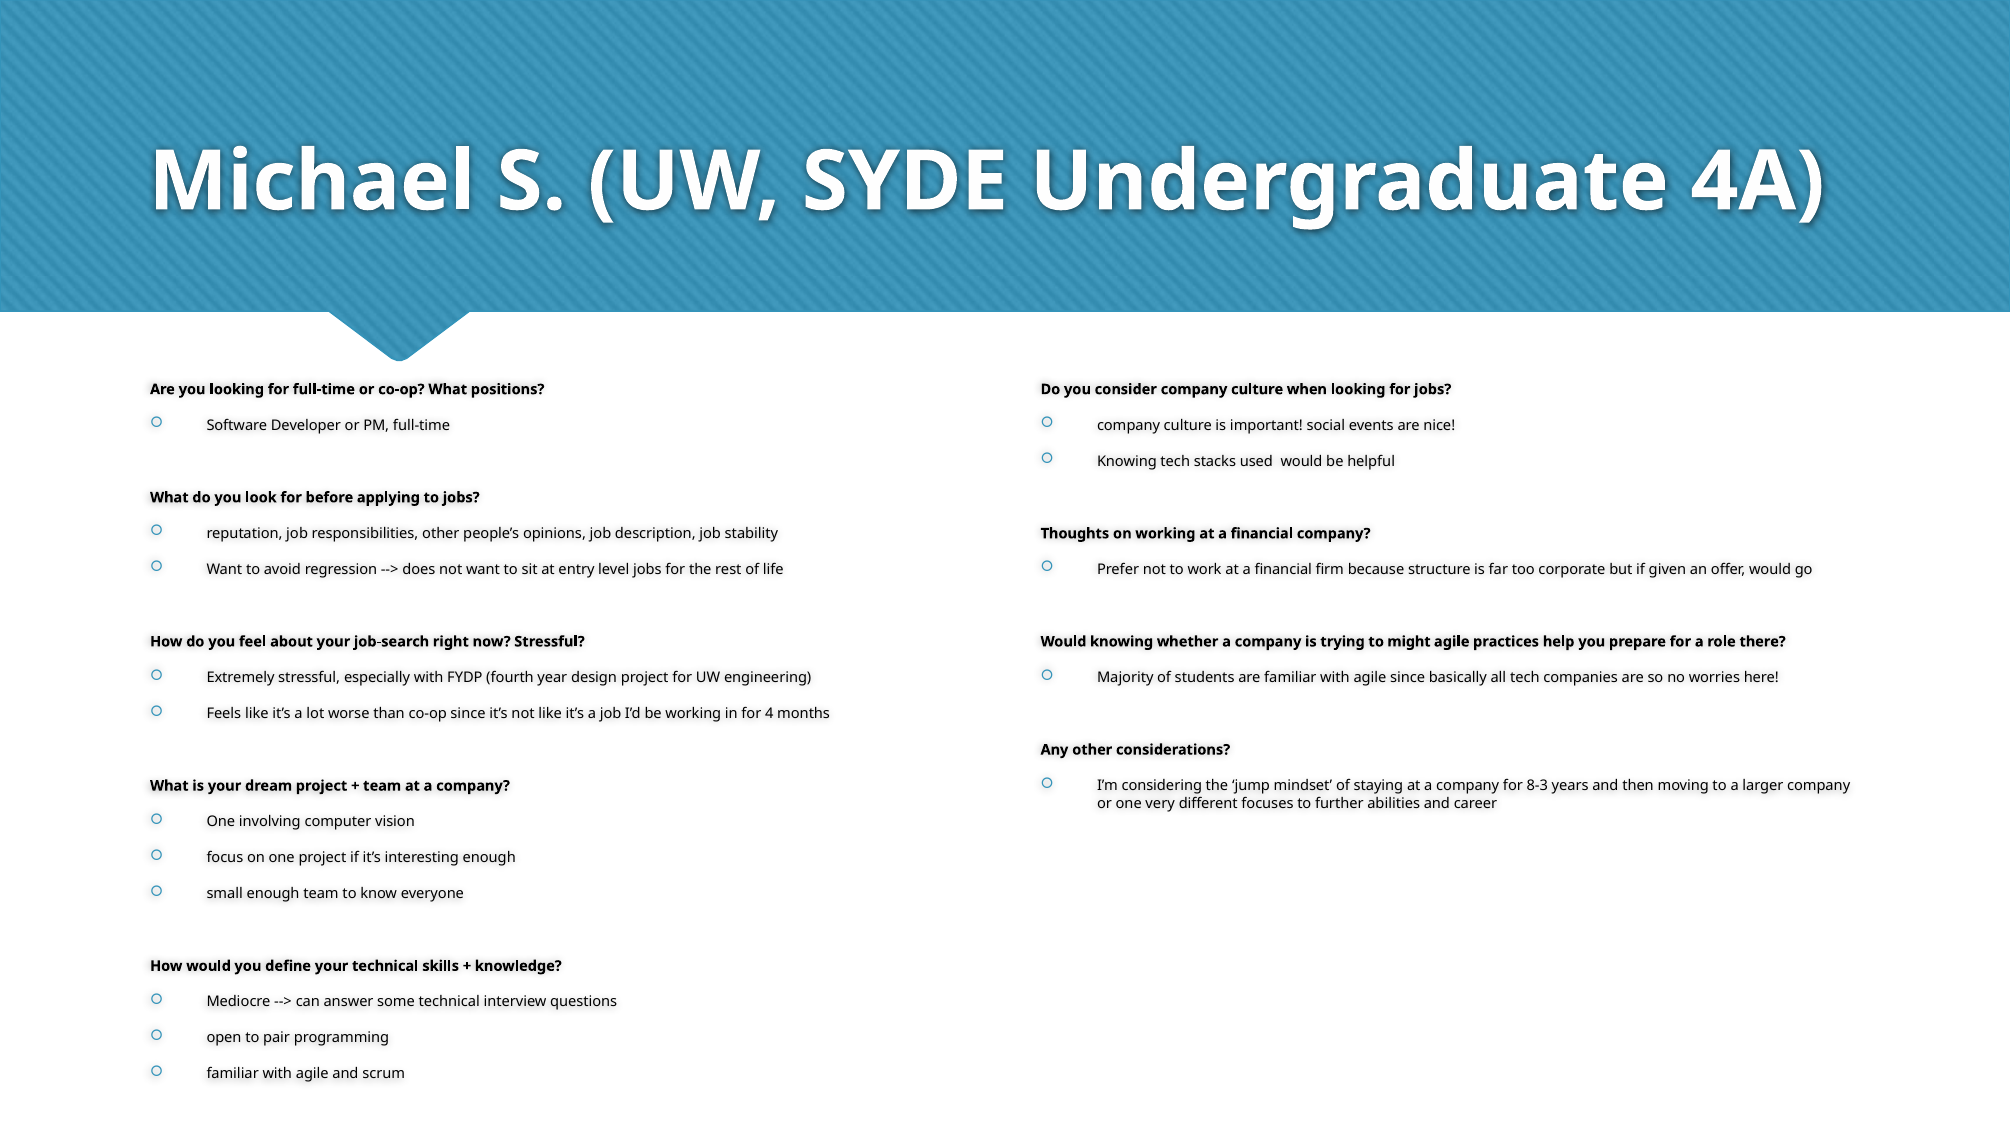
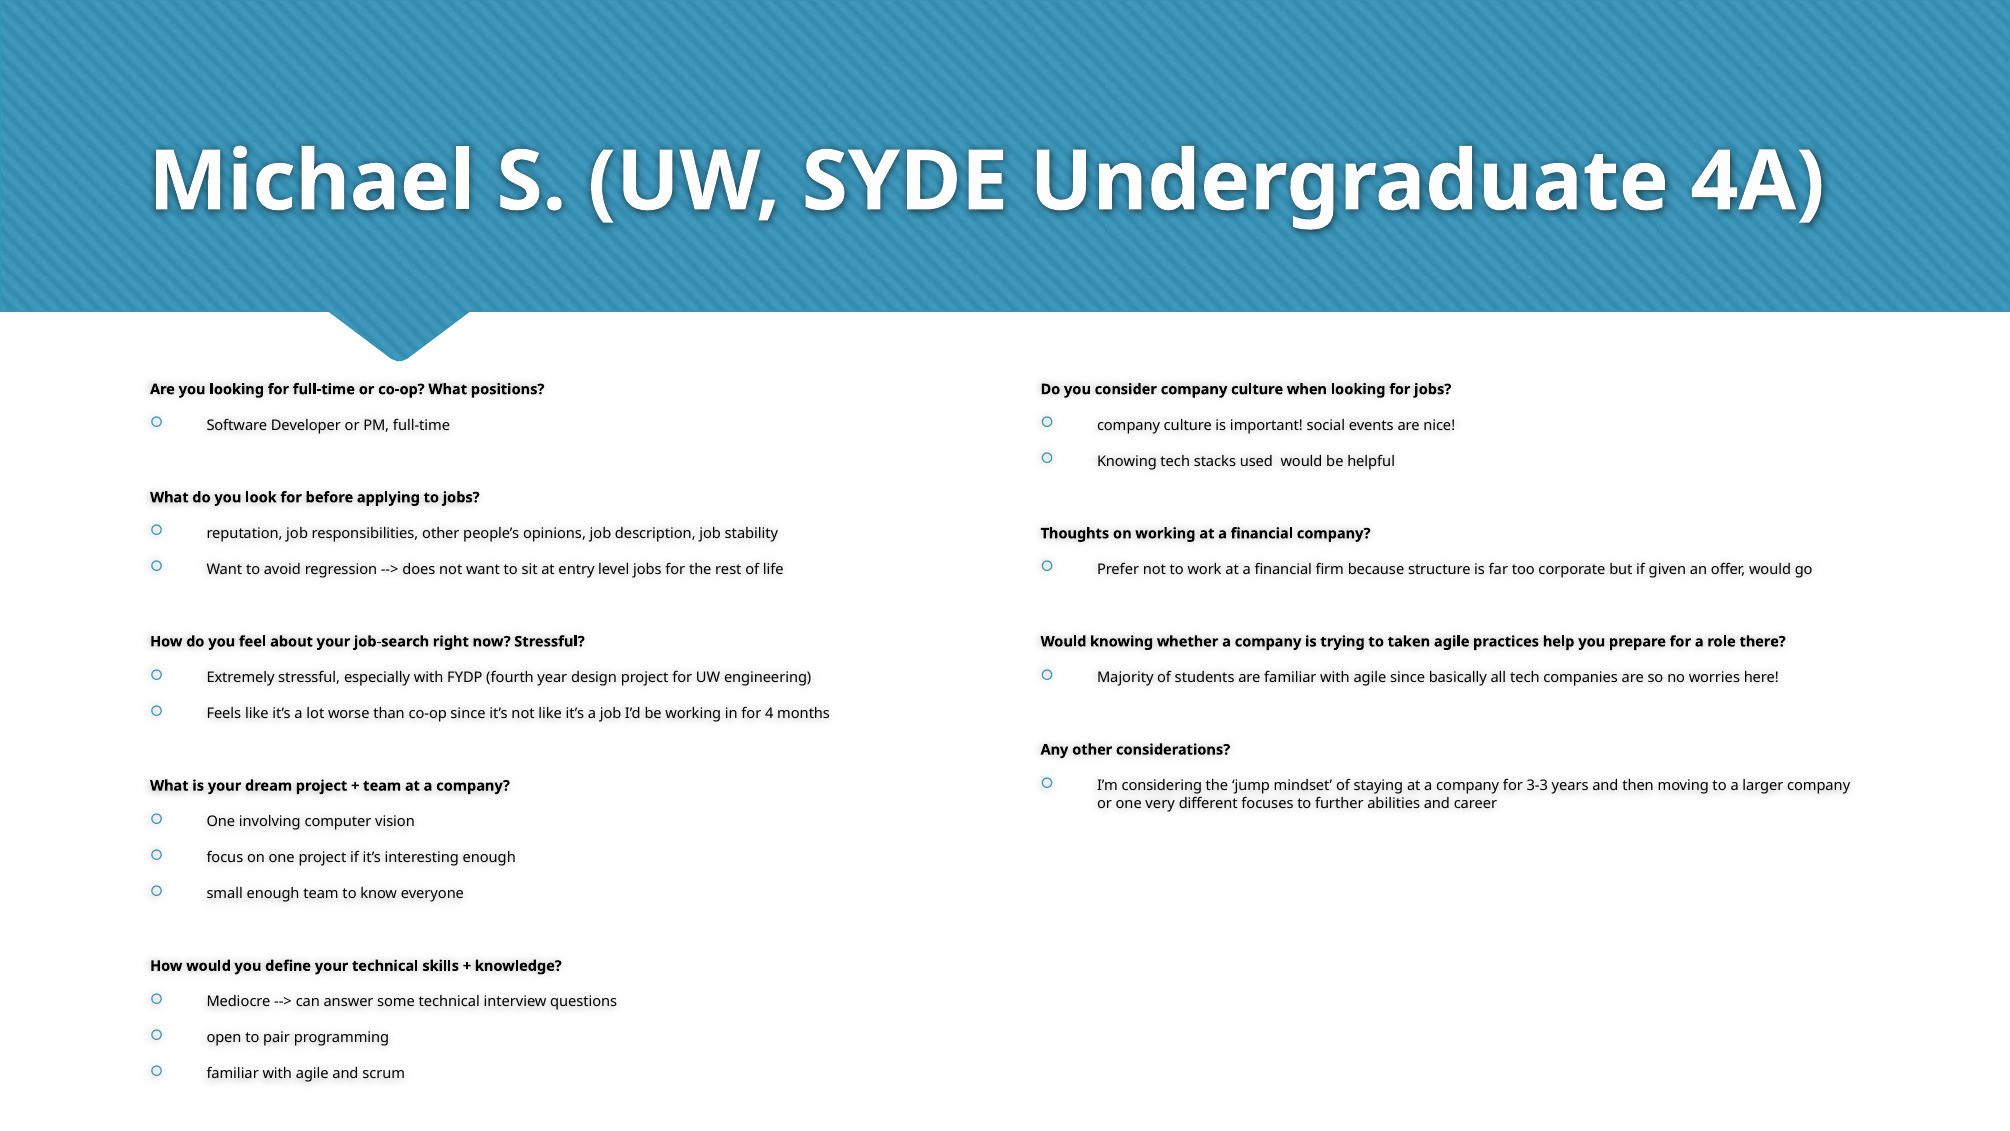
might: might -> taken
8-3: 8-3 -> 3-3
